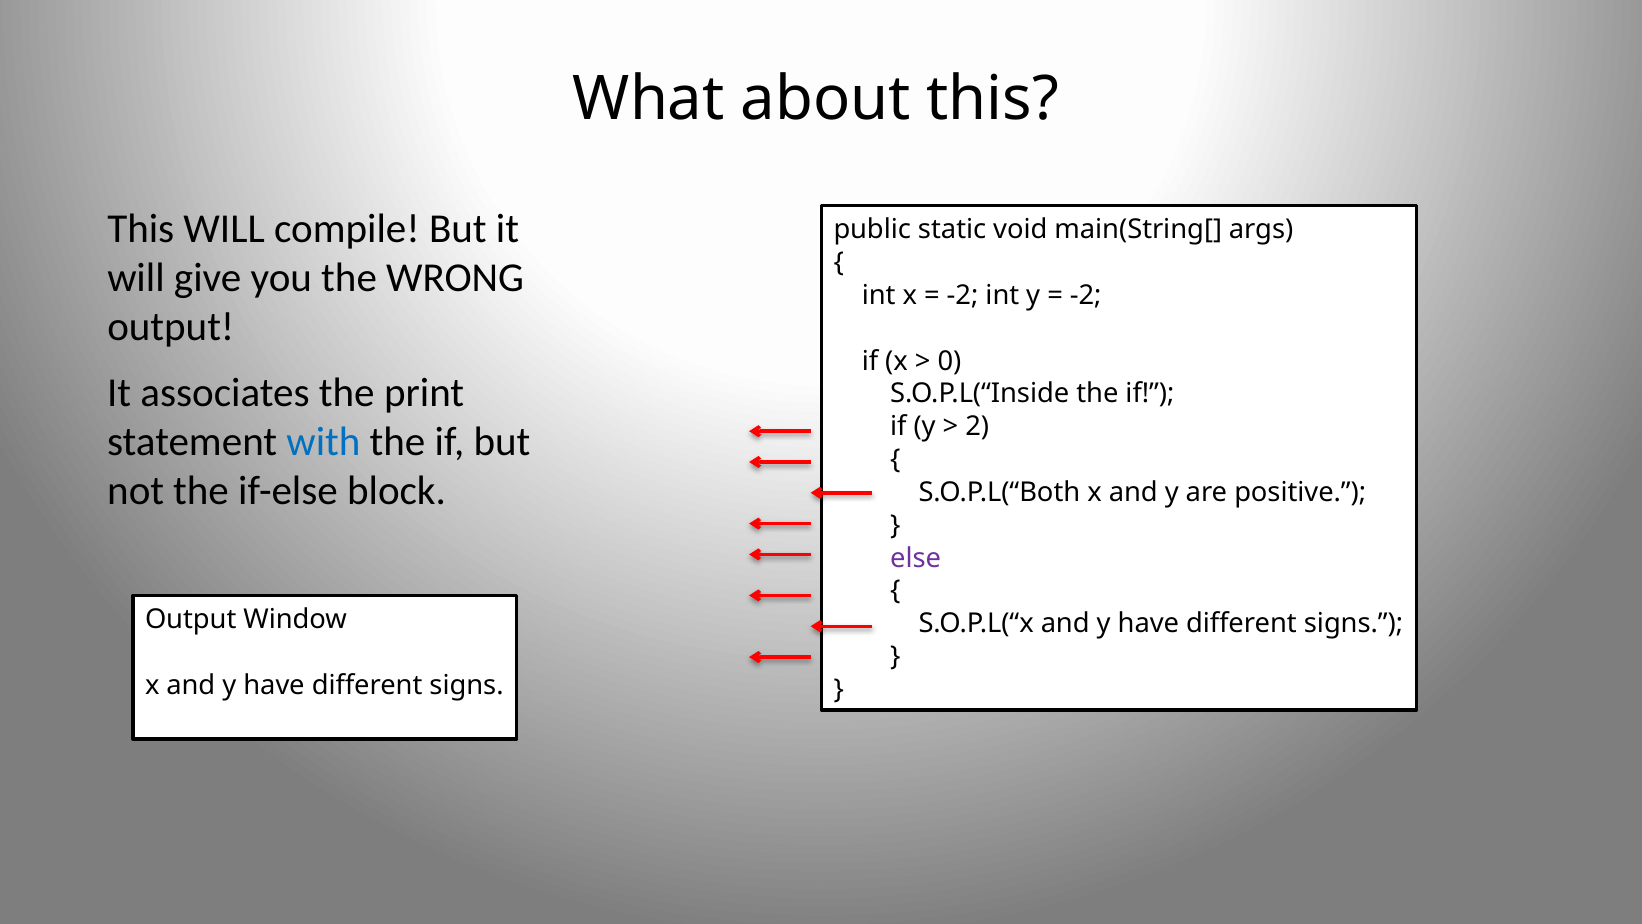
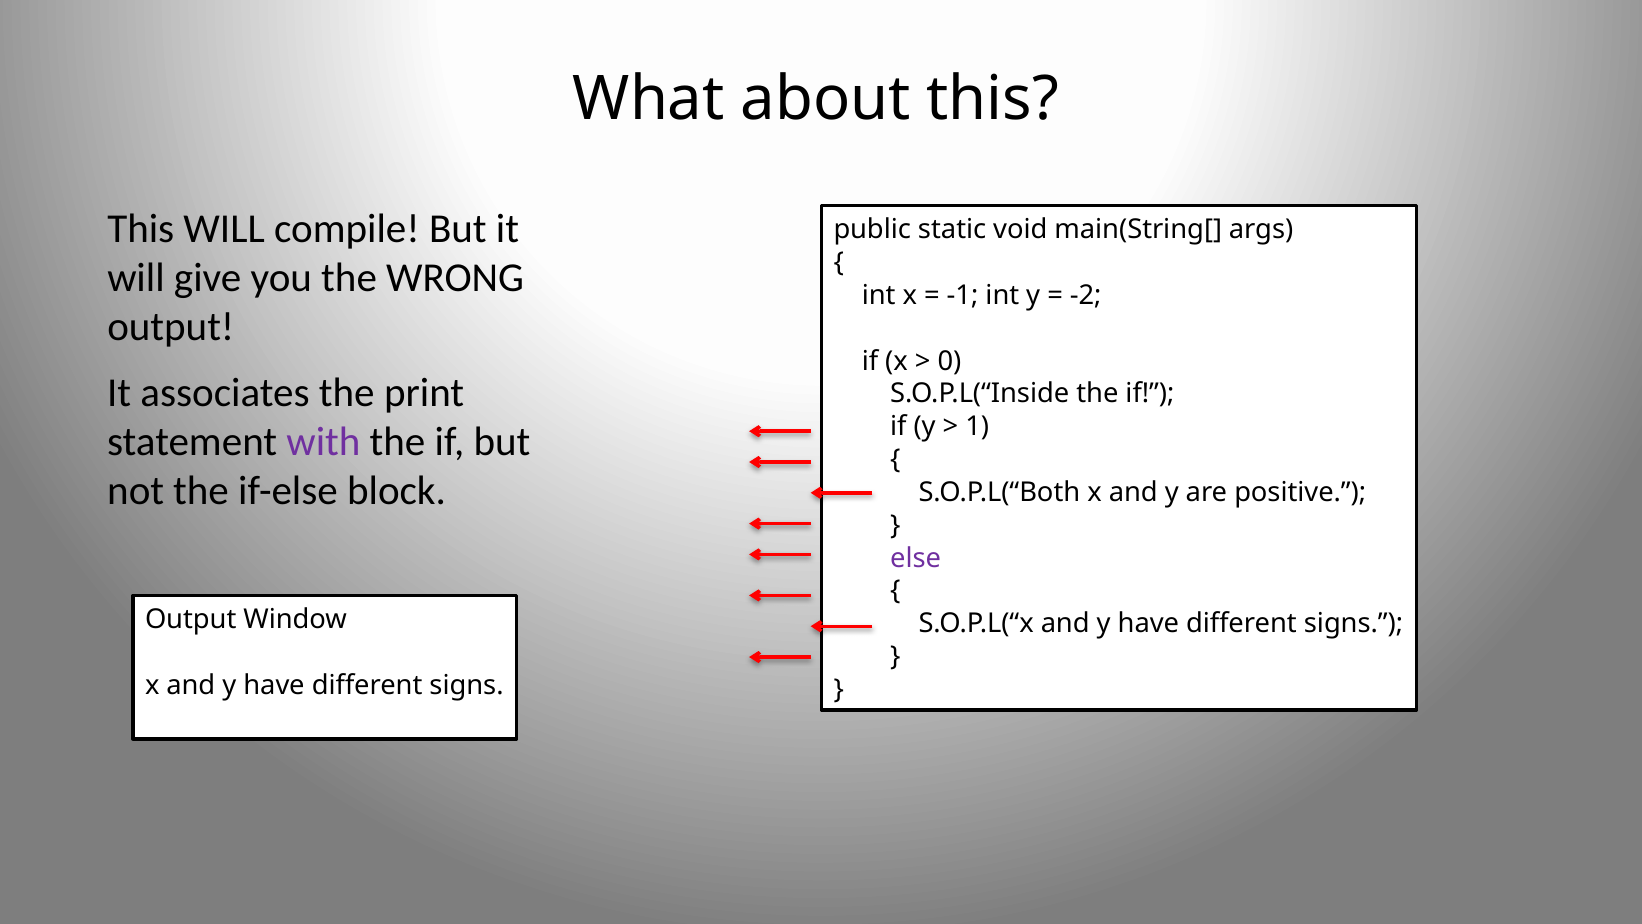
-2 at (963, 295): -2 -> -1
2: 2 -> 1
with colour: blue -> purple
